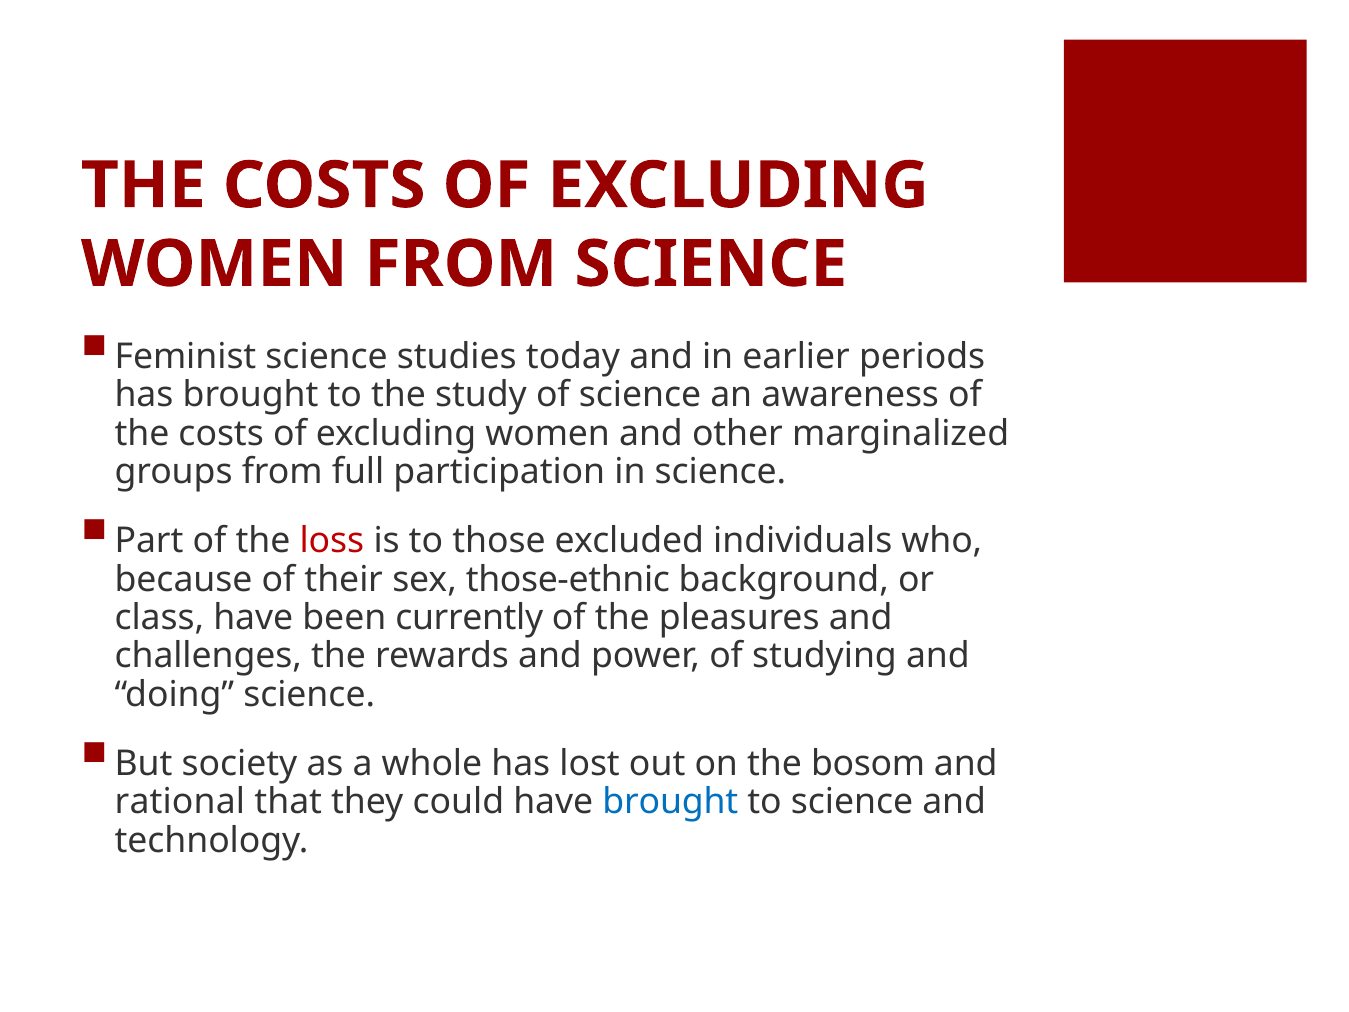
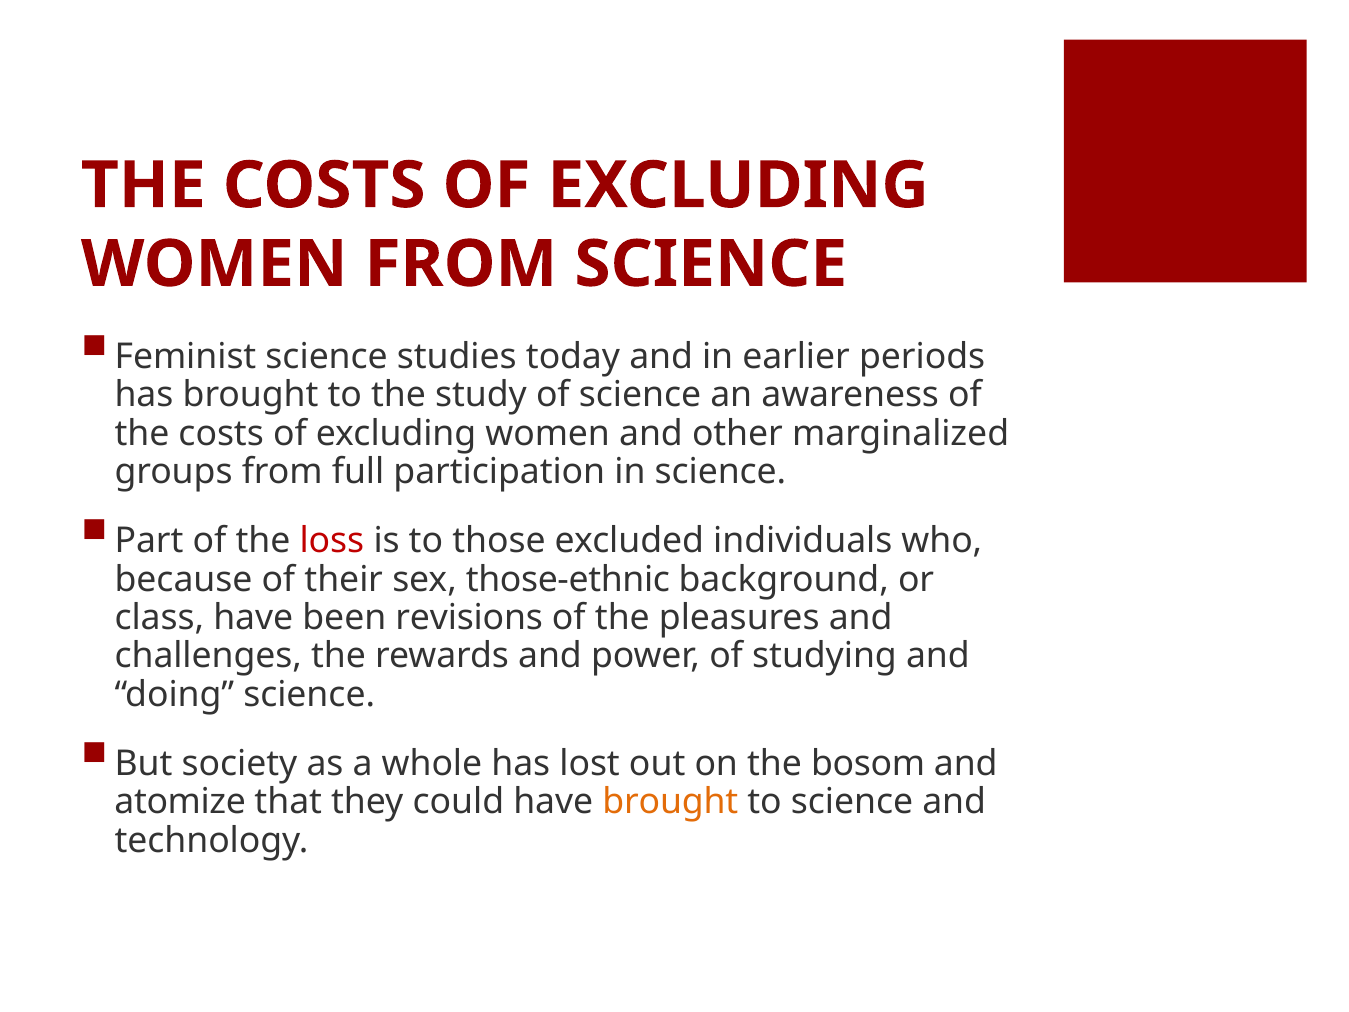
currently: currently -> revisions
rational: rational -> atomize
brought at (670, 802) colour: blue -> orange
